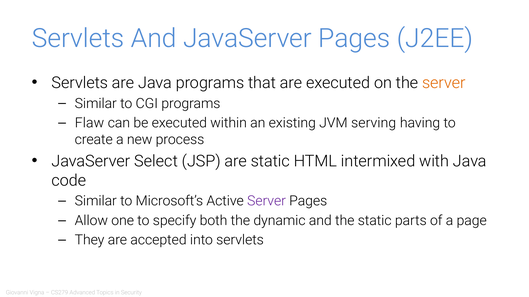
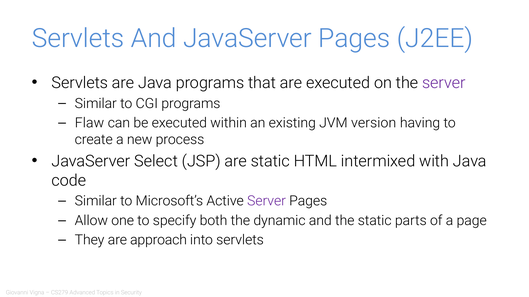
server at (444, 83) colour: orange -> purple
serving: serving -> version
accepted: accepted -> approach
